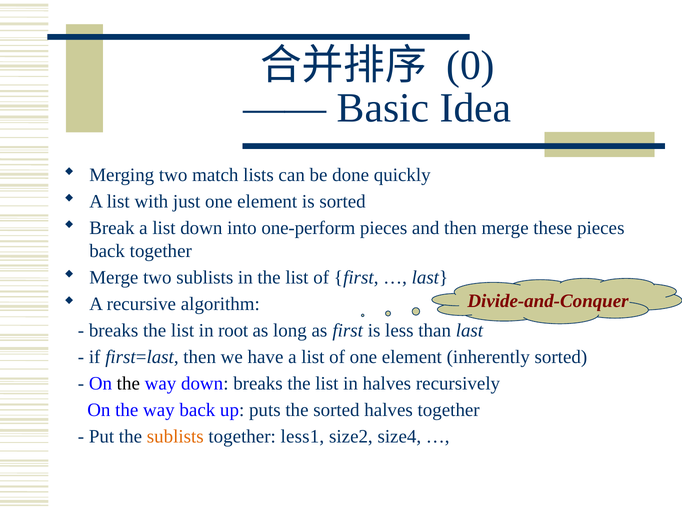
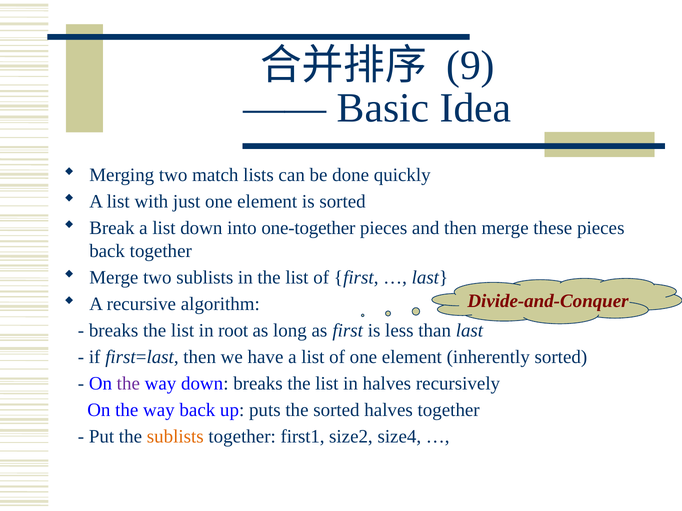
0: 0 -> 9
one-perform: one-perform -> one-together
the at (128, 384) colour: black -> purple
less1: less1 -> first1
